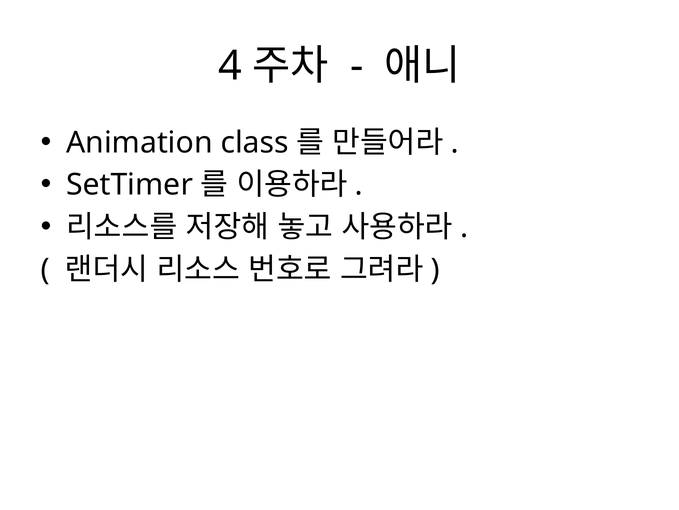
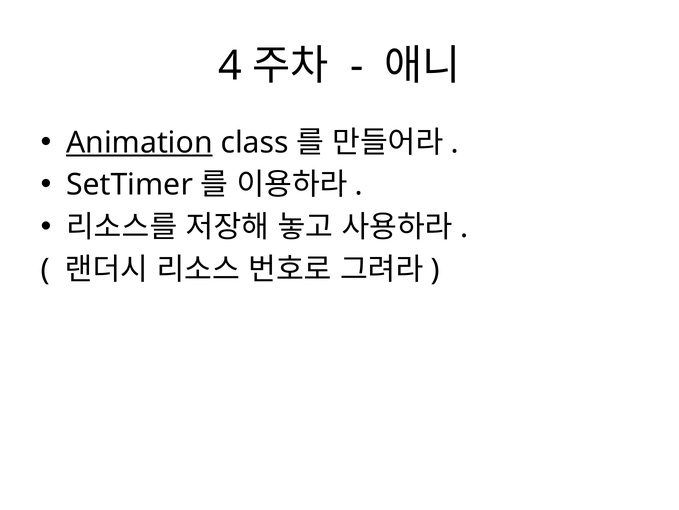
Animation underline: none -> present
